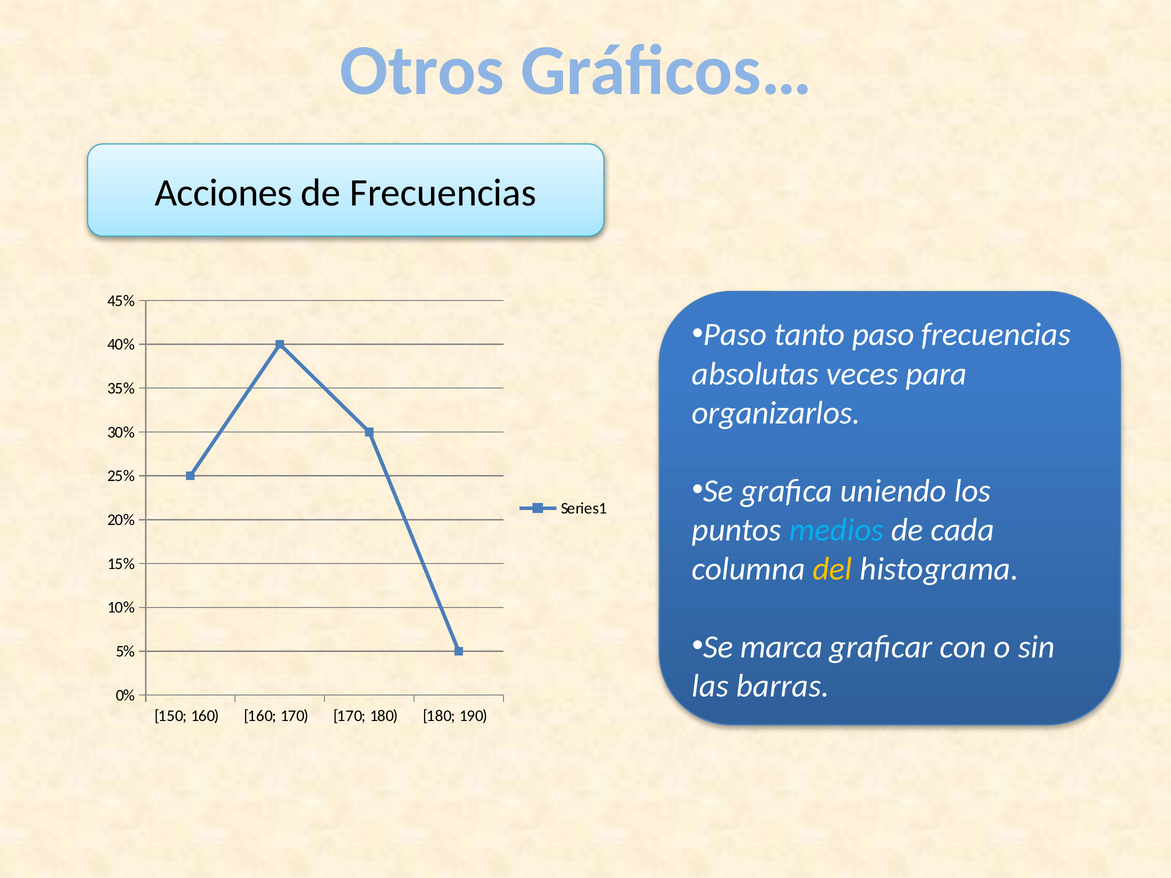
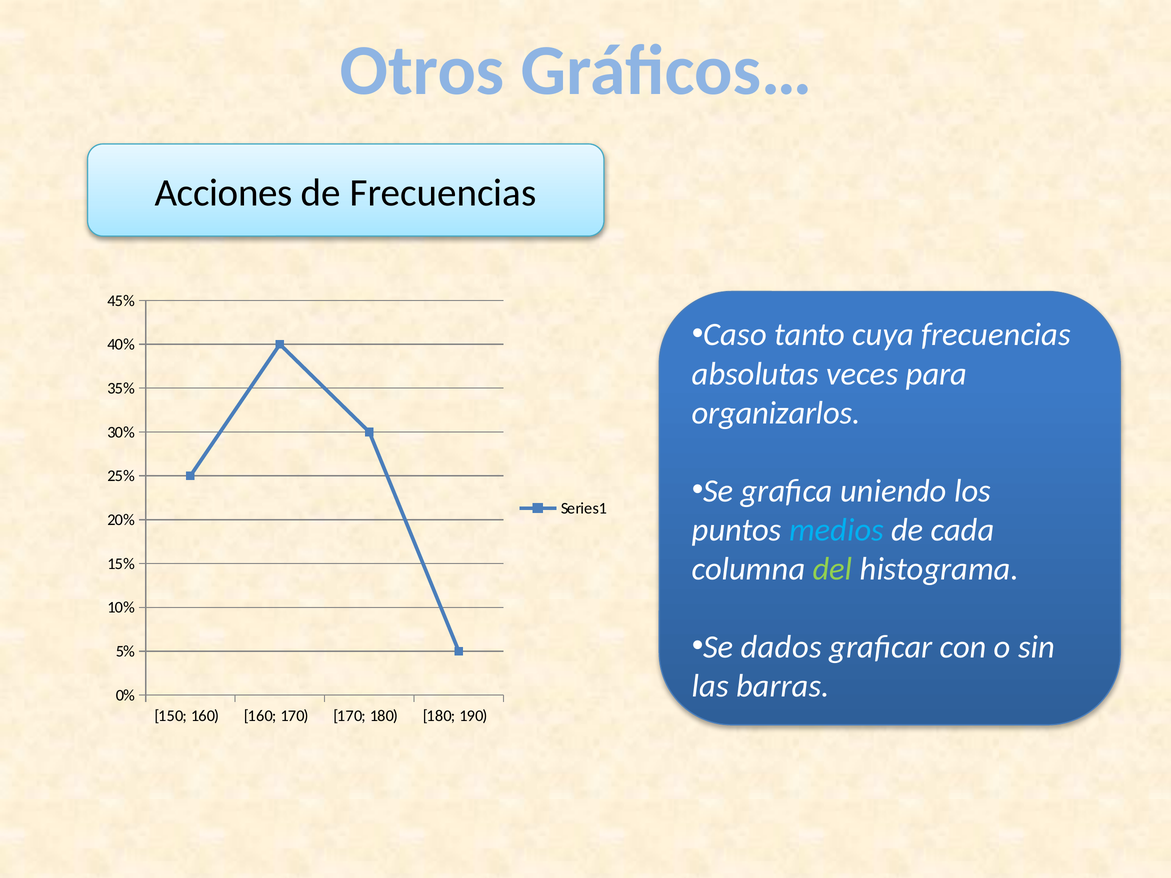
Paso at (735, 335): Paso -> Caso
tanto paso: paso -> cuya
del colour: yellow -> light green
marca: marca -> dados
